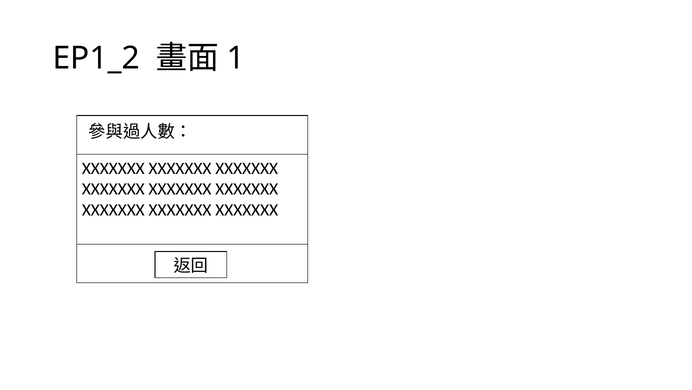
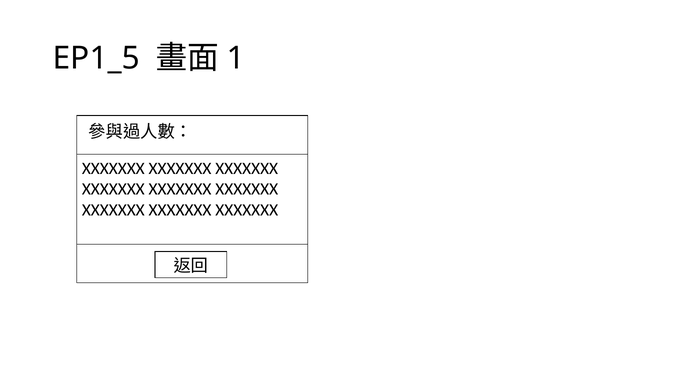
EP1_2: EP1_2 -> EP1_5
